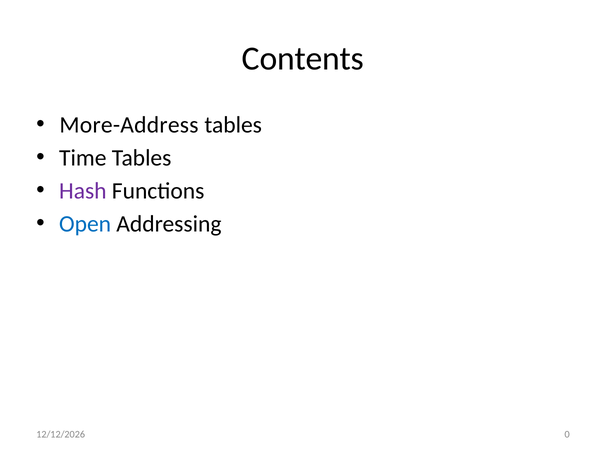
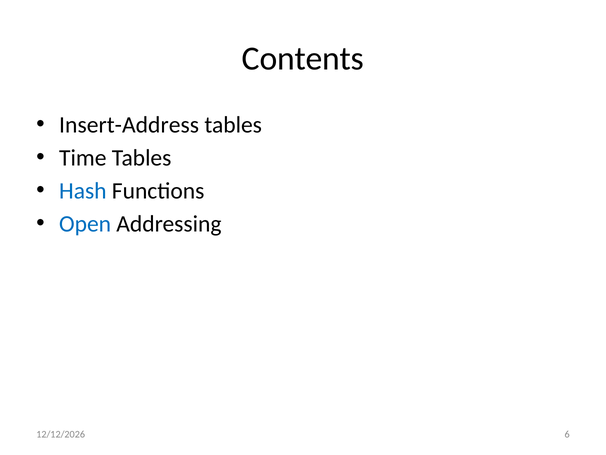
More-Address: More-Address -> Insert-Address
Hash colour: purple -> blue
0: 0 -> 6
